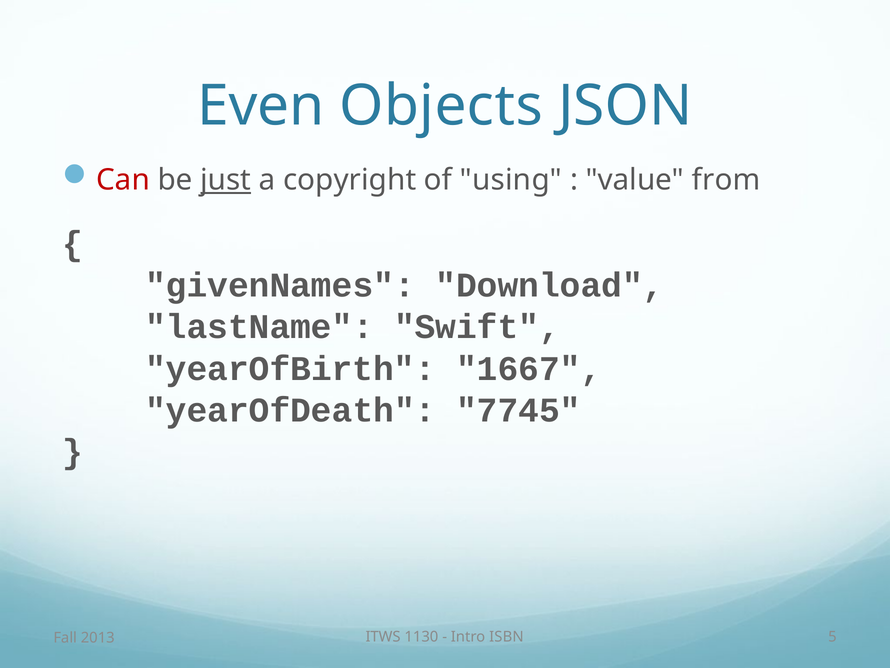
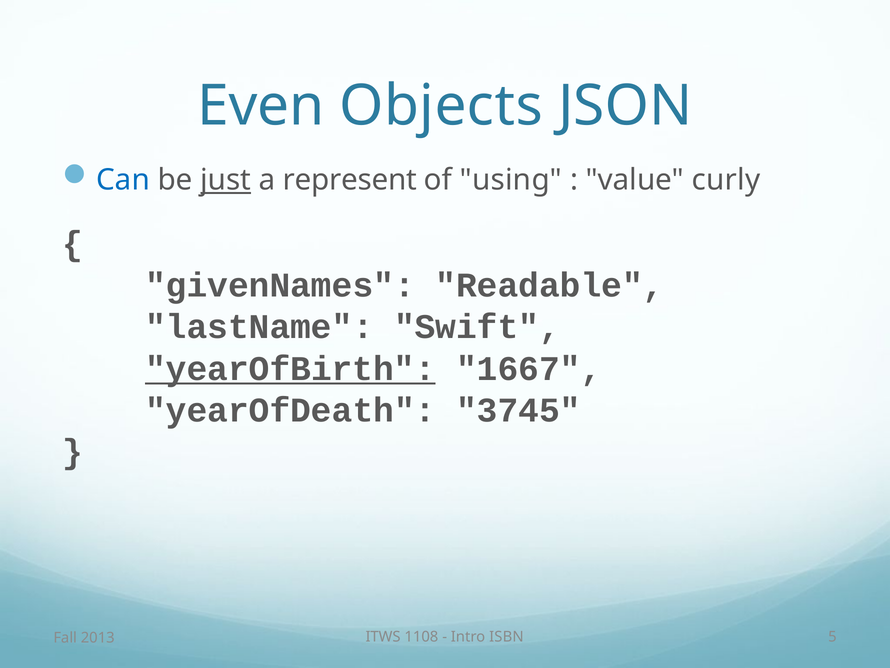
Can colour: red -> blue
copyright: copyright -> represent
from: from -> curly
Download: Download -> Readable
yearOfBirth underline: none -> present
7745: 7745 -> 3745
1130: 1130 -> 1108
